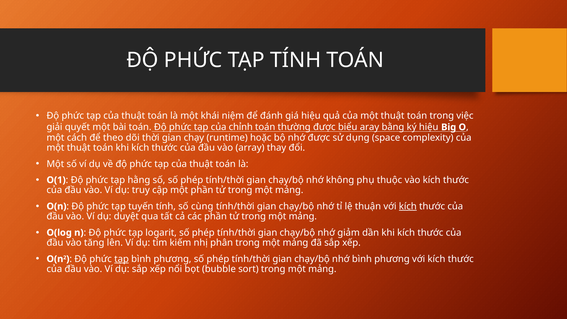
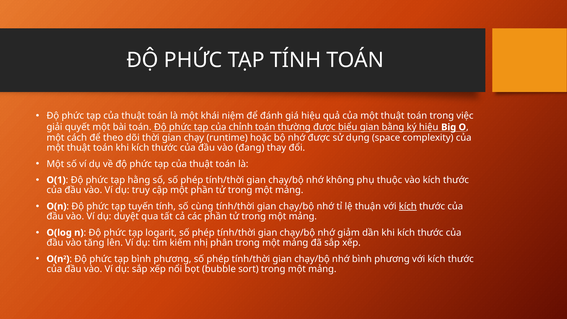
biểu aray: aray -> gian
array: array -> đang
tạp at (122, 259) underline: present -> none
